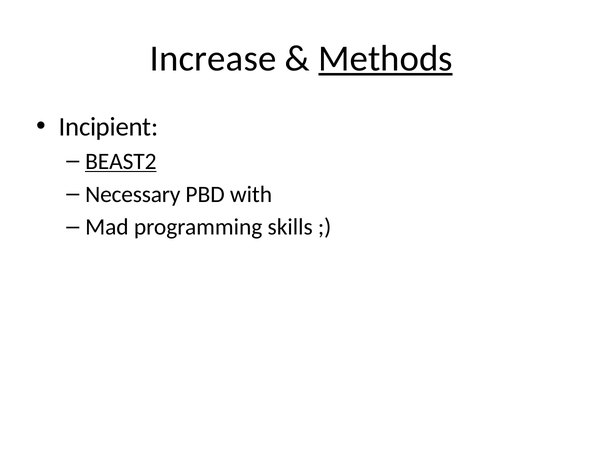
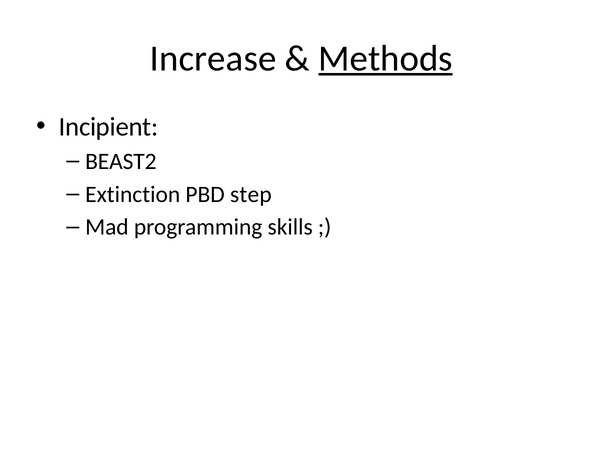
BEAST2 underline: present -> none
Necessary: Necessary -> Extinction
with: with -> step
